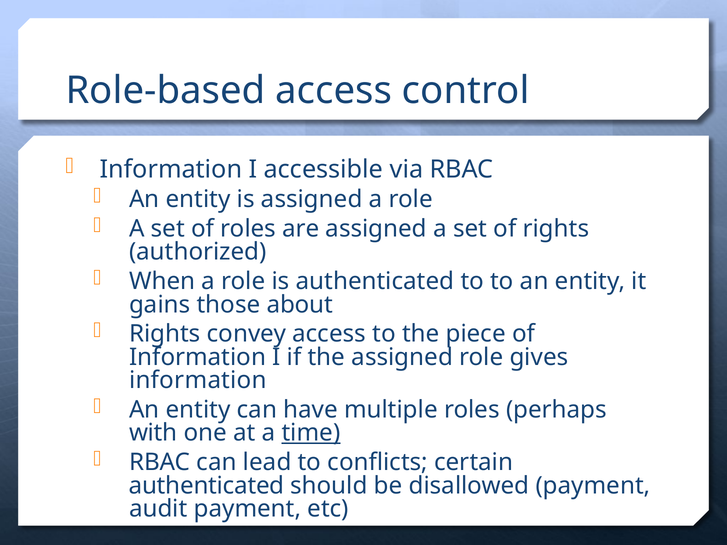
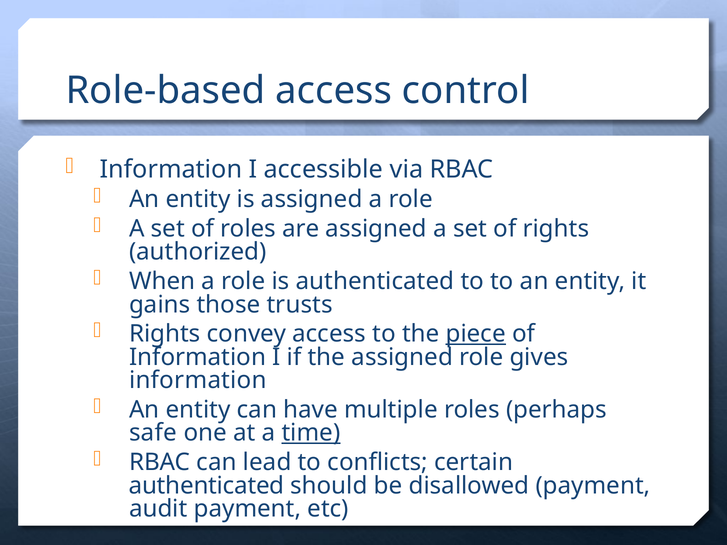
about: about -> trusts
piece underline: none -> present
with: with -> safe
